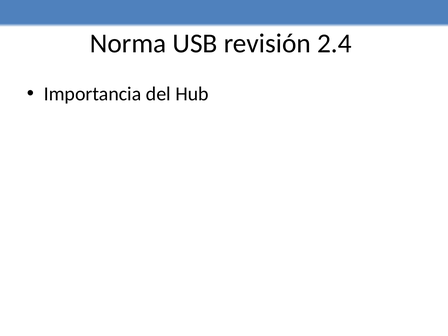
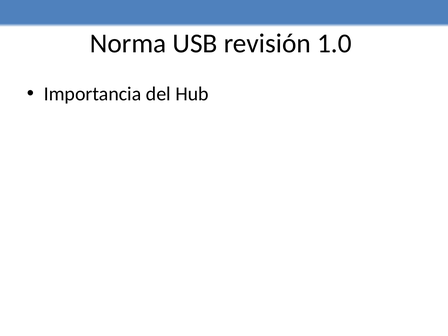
2.4: 2.4 -> 1.0
